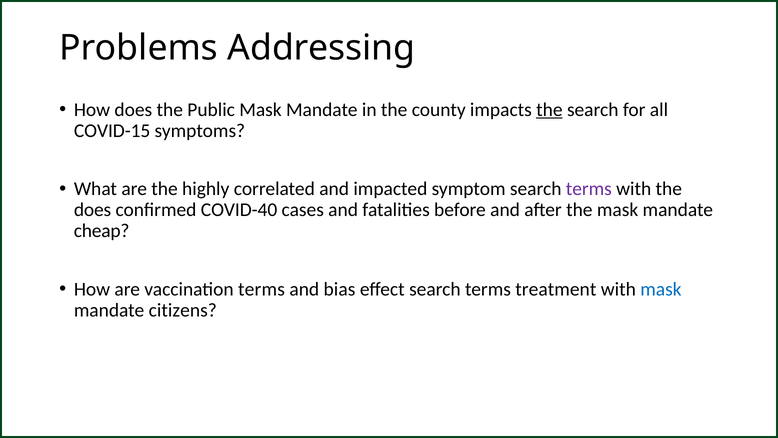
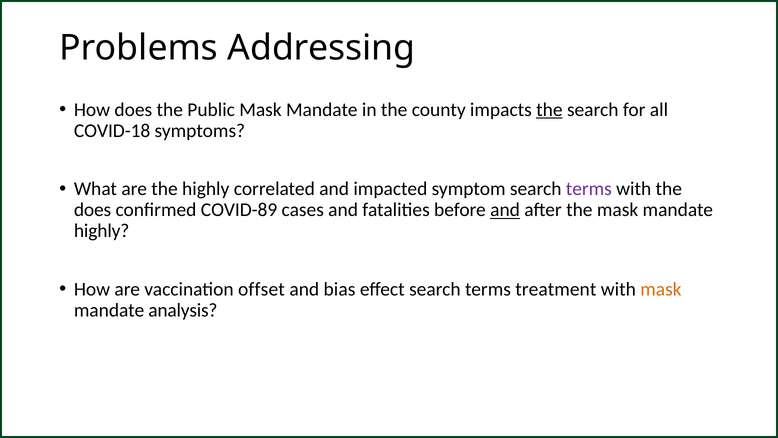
COVID-15: COVID-15 -> COVID-18
COVID-40: COVID-40 -> COVID-89
and at (505, 210) underline: none -> present
cheap at (102, 231): cheap -> highly
vaccination terms: terms -> offset
mask at (661, 289) colour: blue -> orange
citizens: citizens -> analysis
